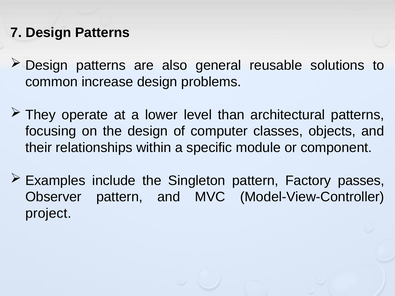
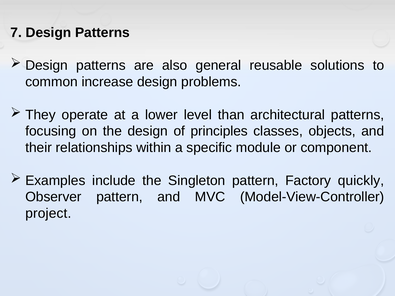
computer: computer -> principles
passes: passes -> quickly
